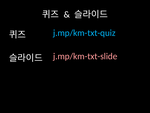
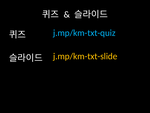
j.mp/km-txt-slide colour: pink -> yellow
